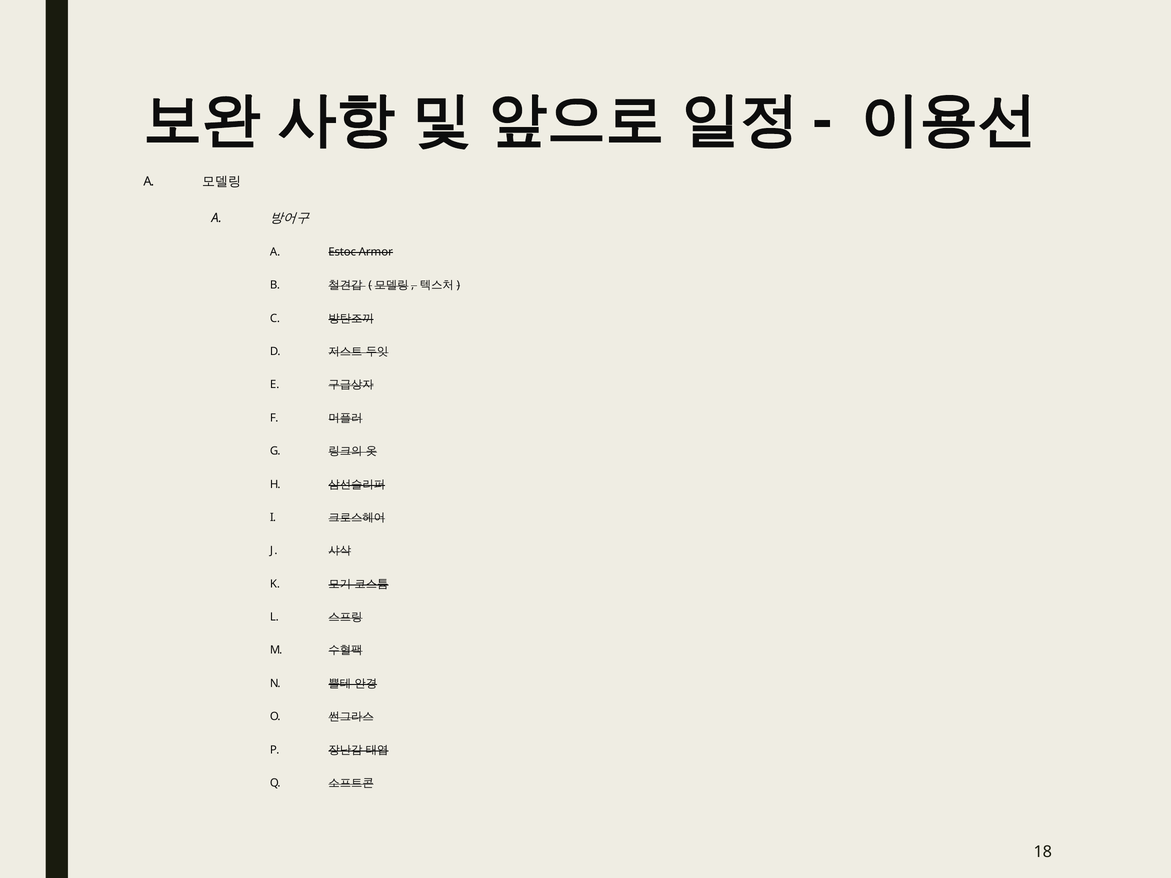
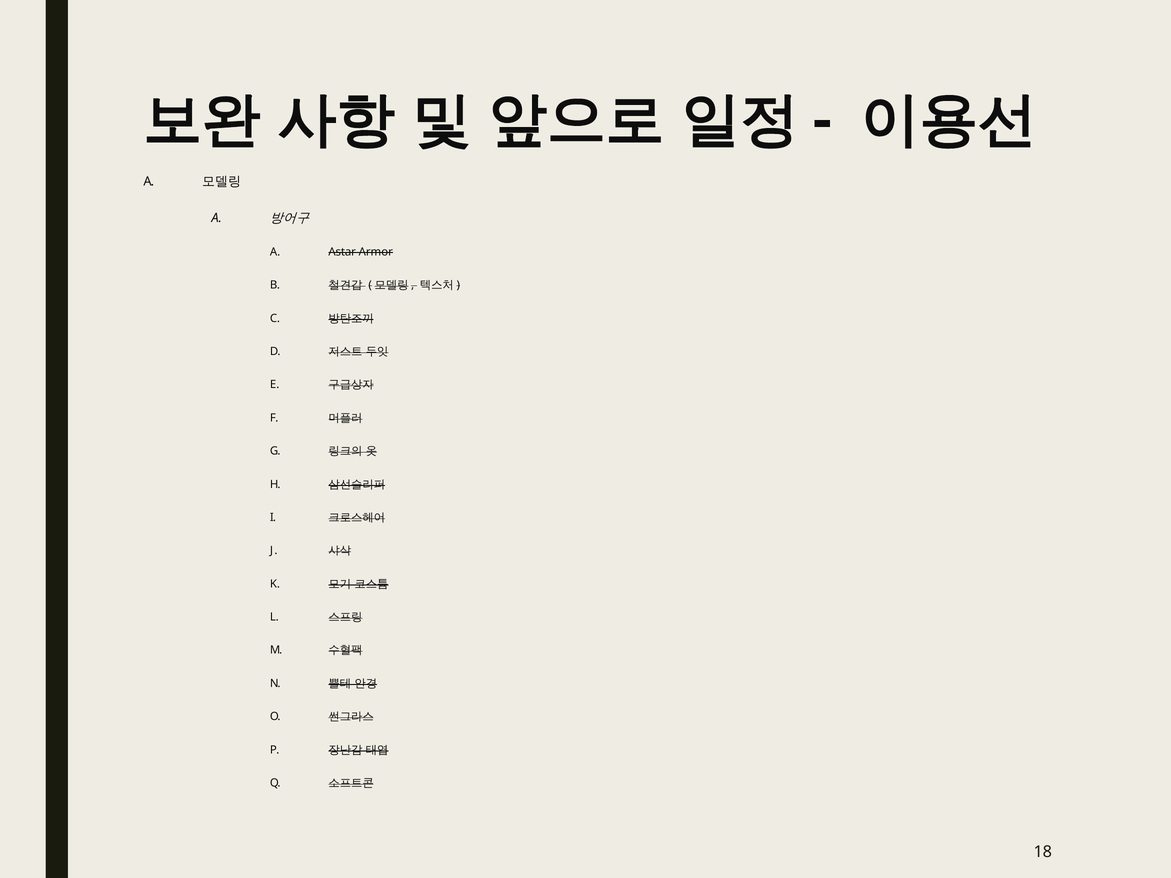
Estoc: Estoc -> Astar
